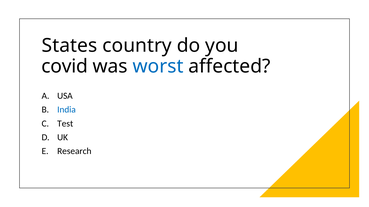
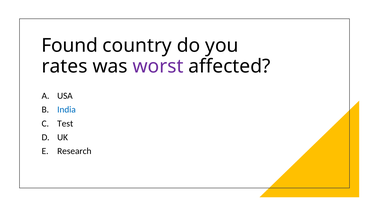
States: States -> Found
covid: covid -> rates
worst colour: blue -> purple
